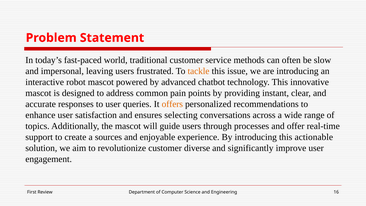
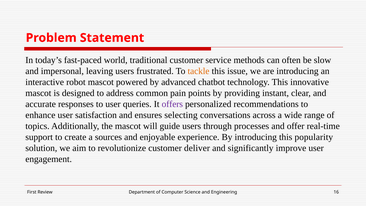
offers colour: orange -> purple
actionable: actionable -> popularity
diverse: diverse -> deliver
